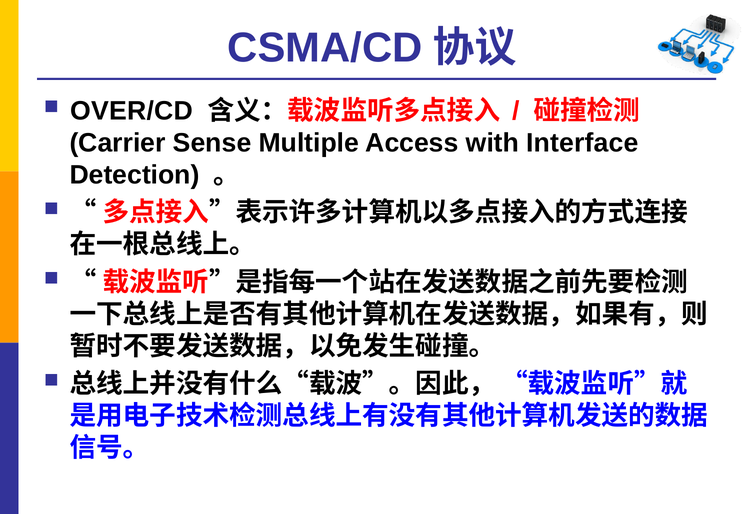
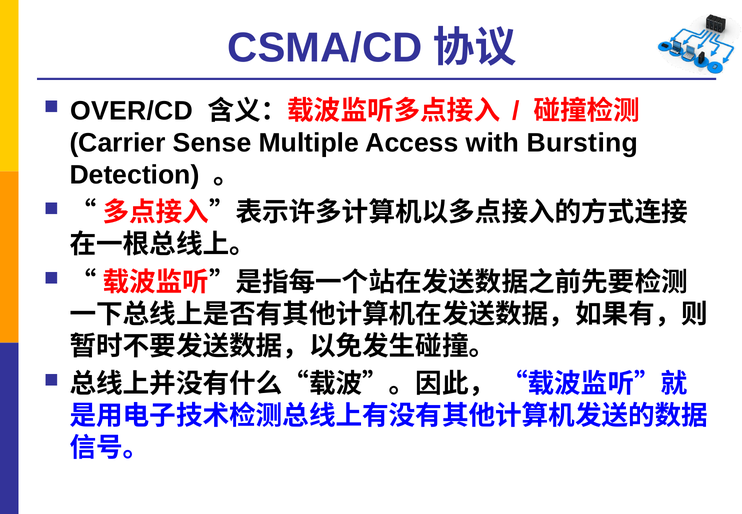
Interface: Interface -> Bursting
